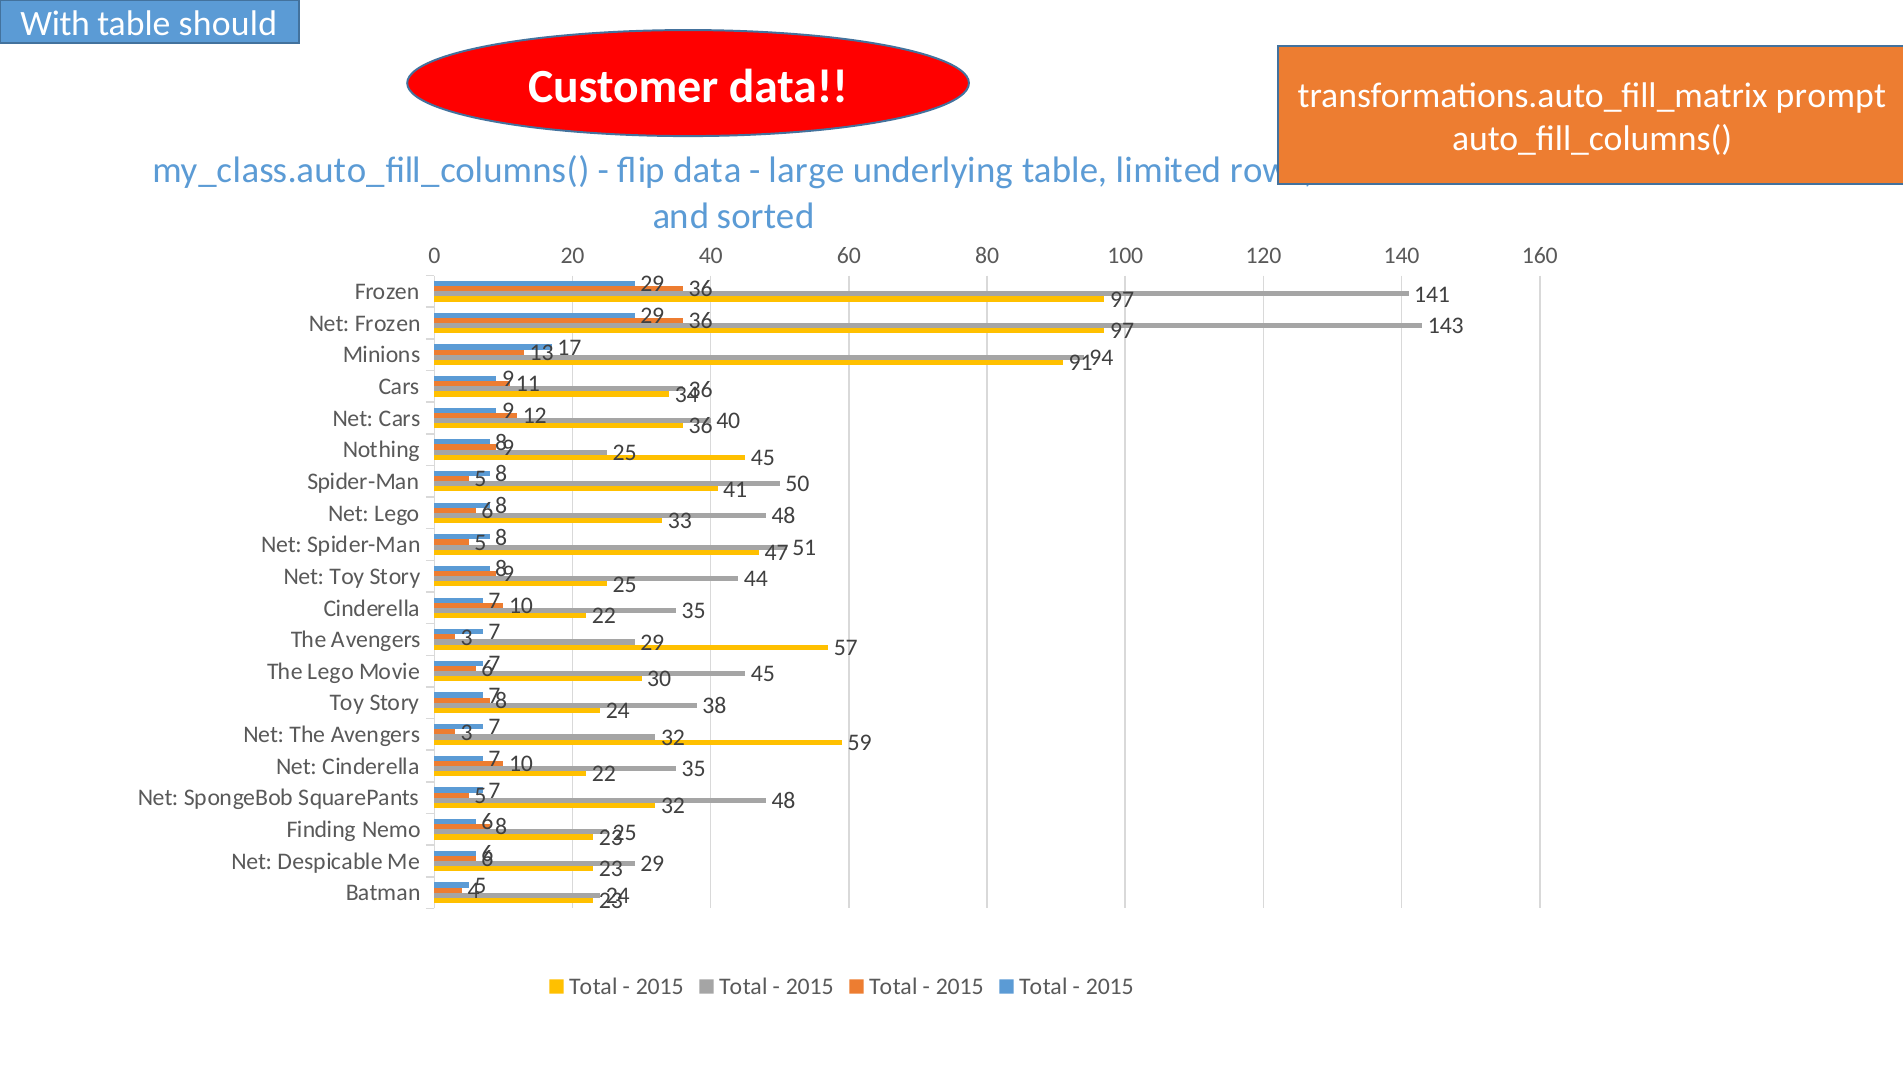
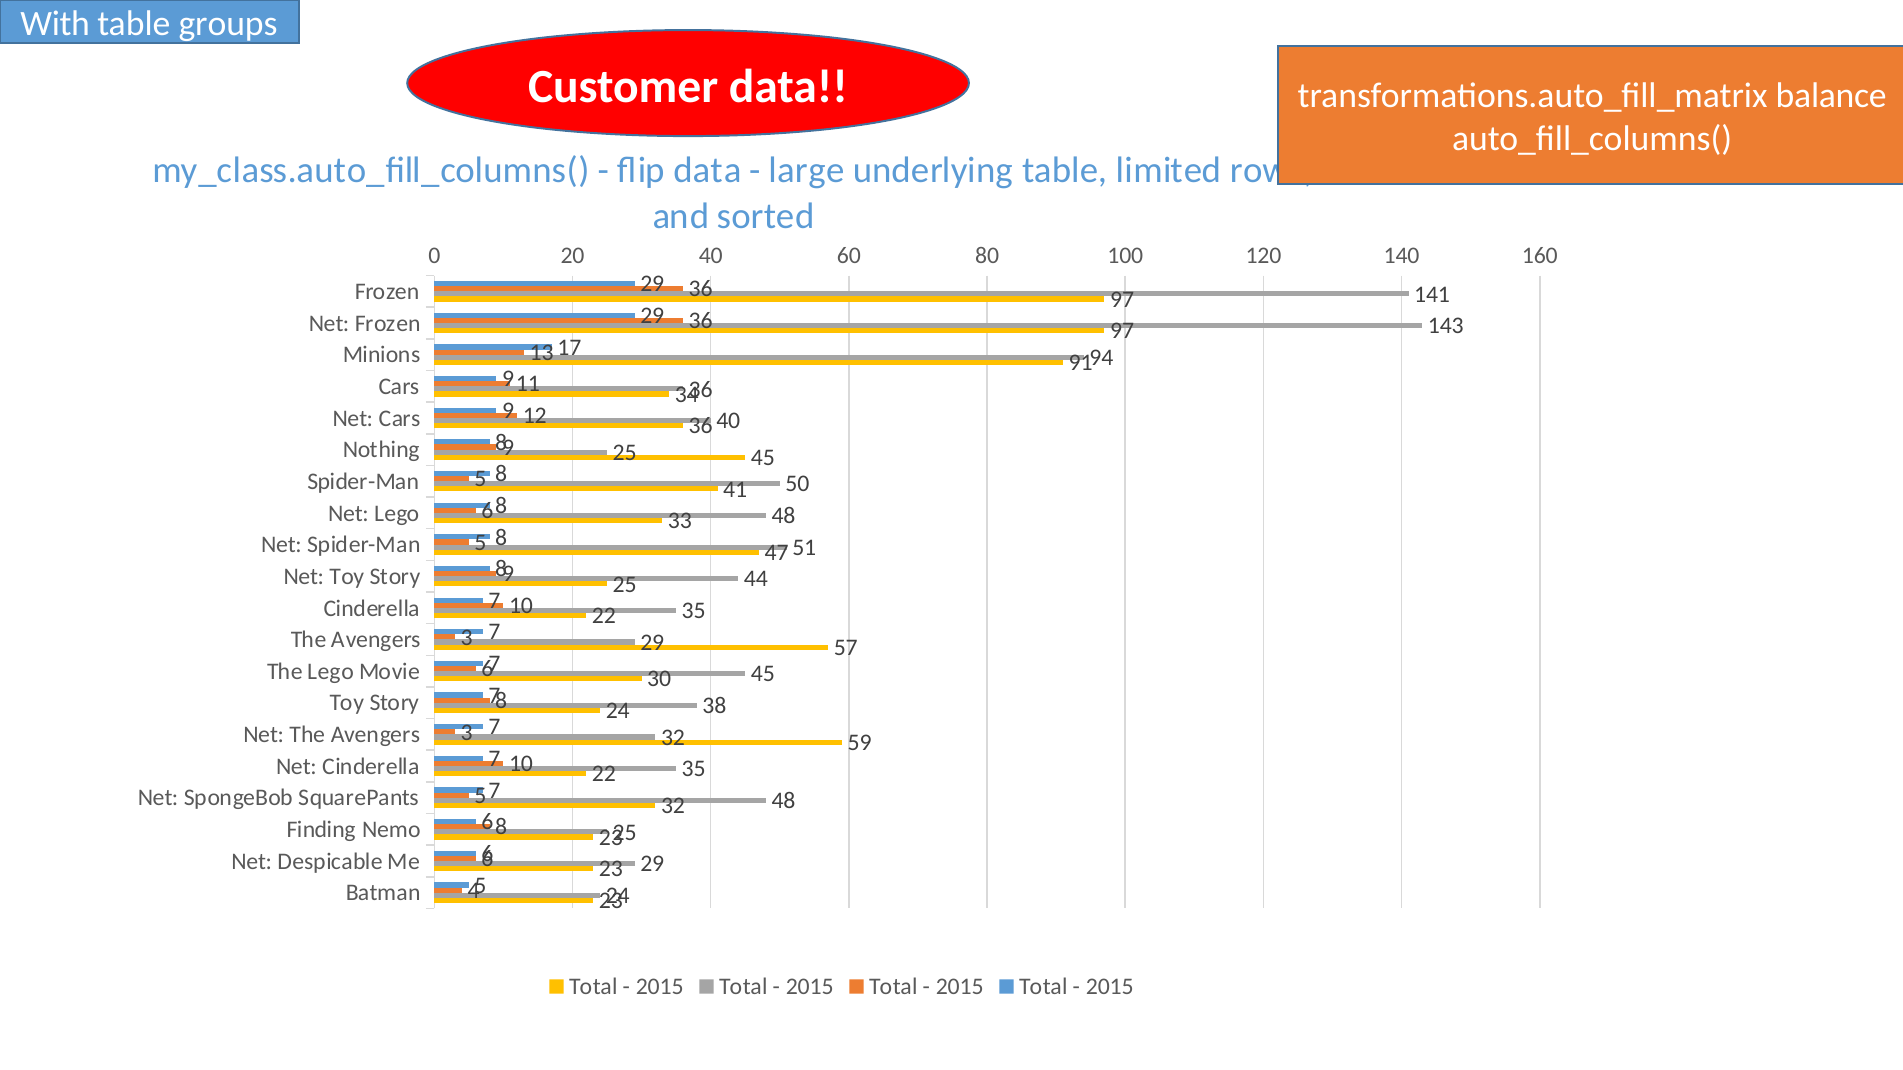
should: should -> groups
prompt: prompt -> balance
